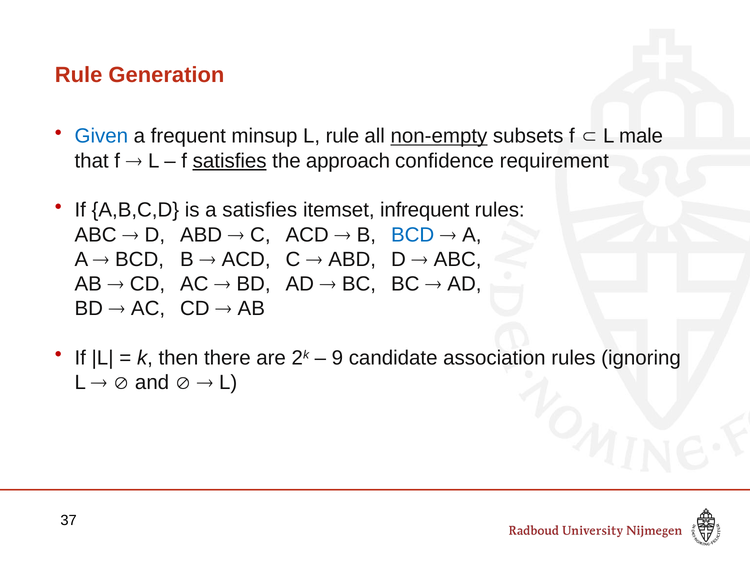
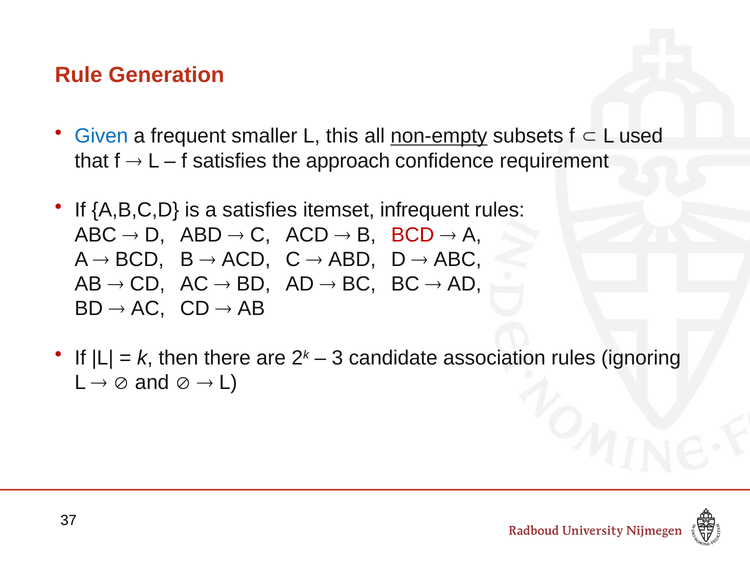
minsup: minsup -> smaller
L rule: rule -> this
male: male -> used
satisfies at (230, 161) underline: present -> none
BCD at (413, 235) colour: blue -> red
9: 9 -> 3
